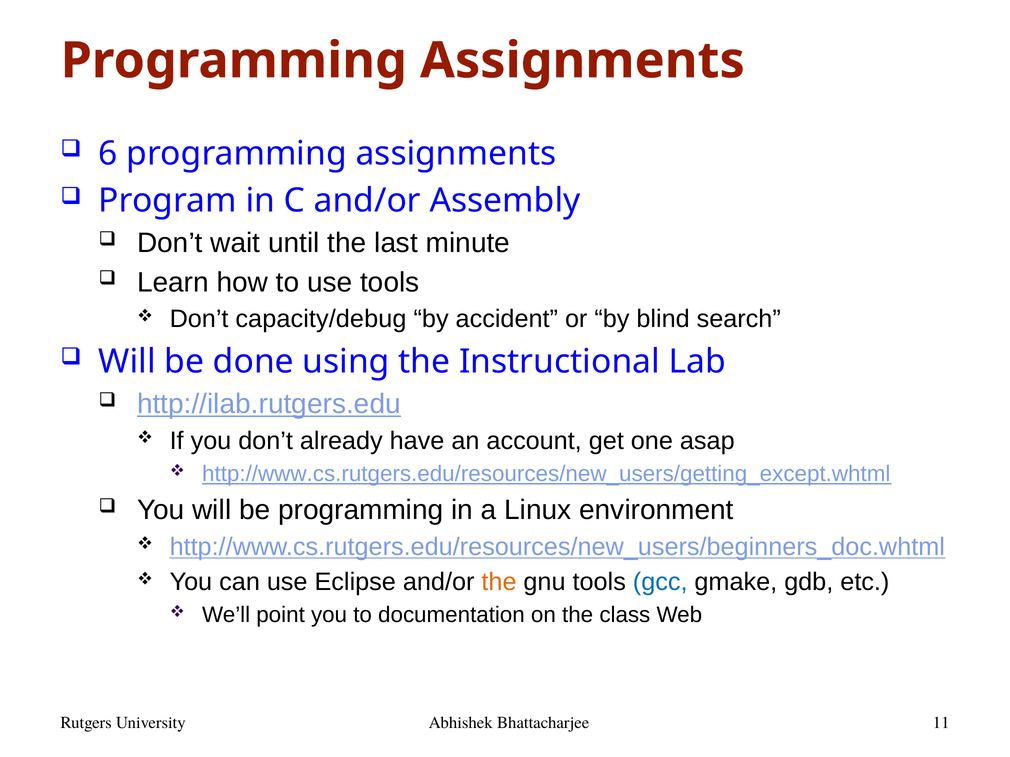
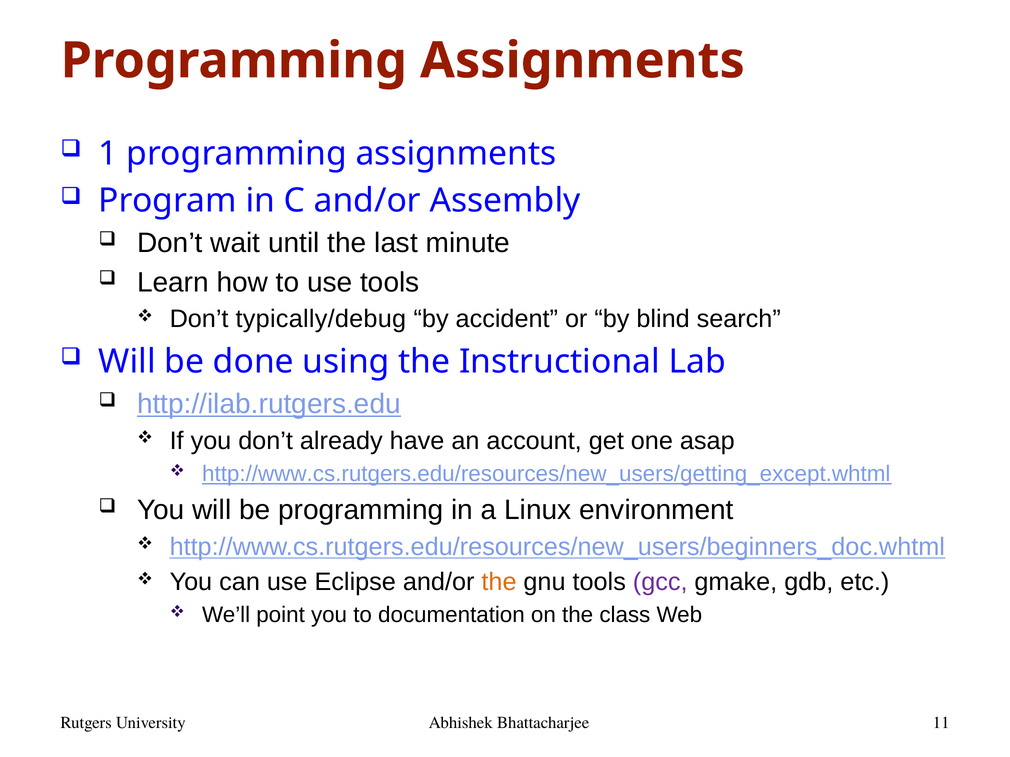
6: 6 -> 1
capacity/debug: capacity/debug -> typically/debug
gcc colour: blue -> purple
